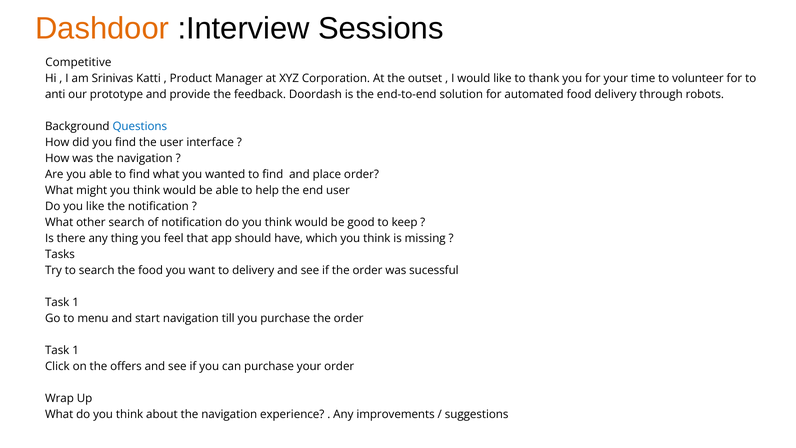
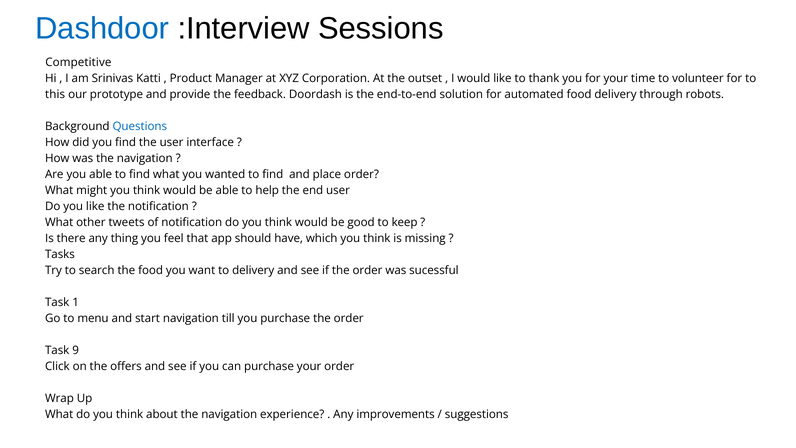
Dashdoor colour: orange -> blue
anti: anti -> this
other search: search -> tweets
1 at (76, 350): 1 -> 9
